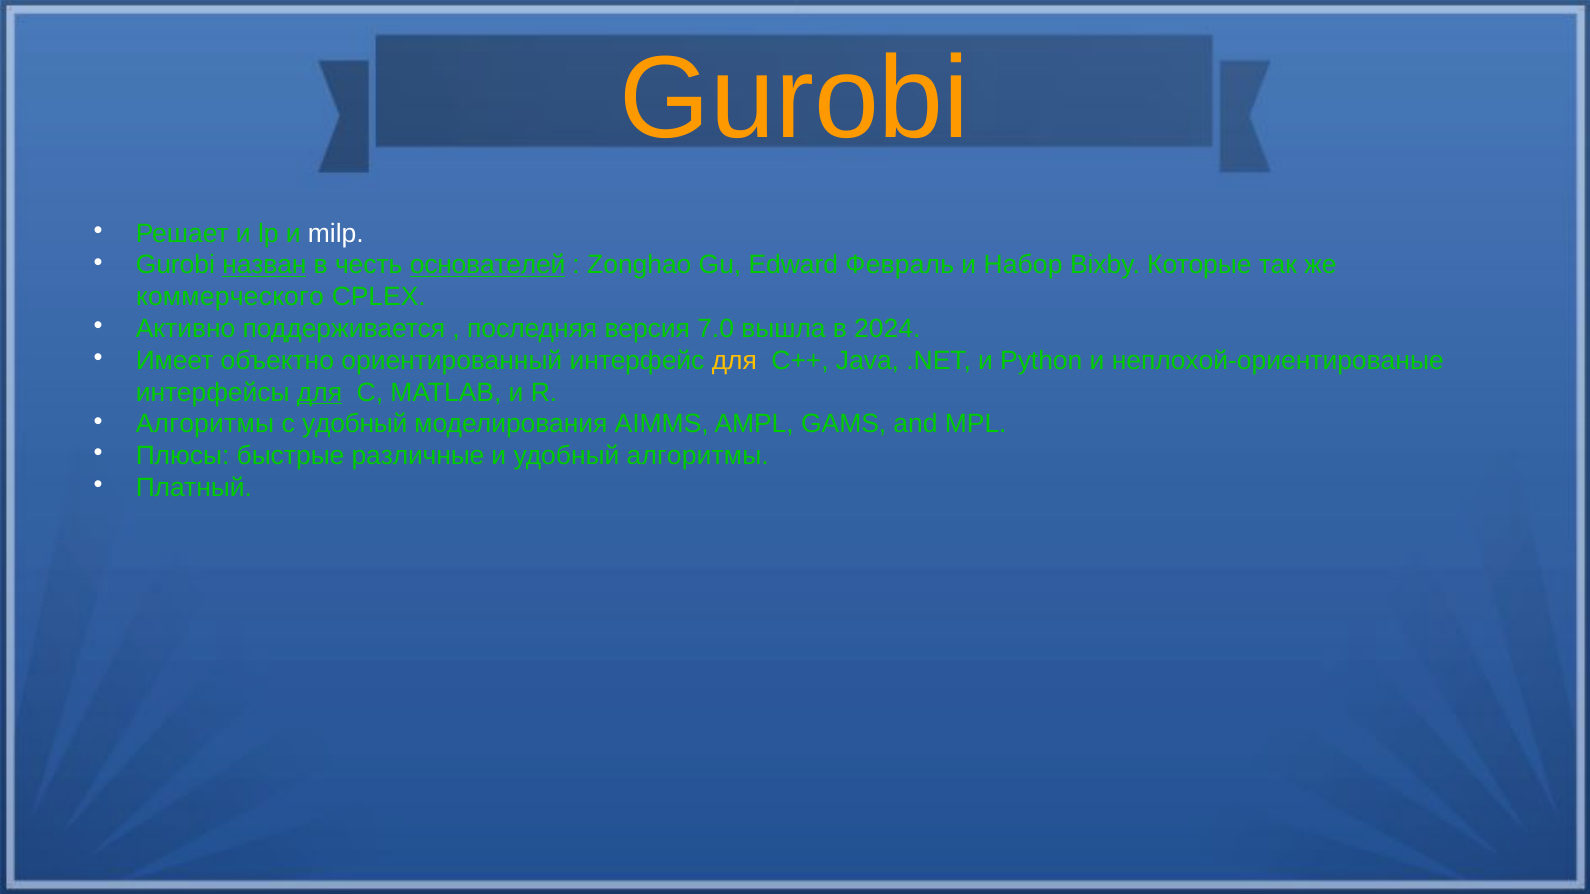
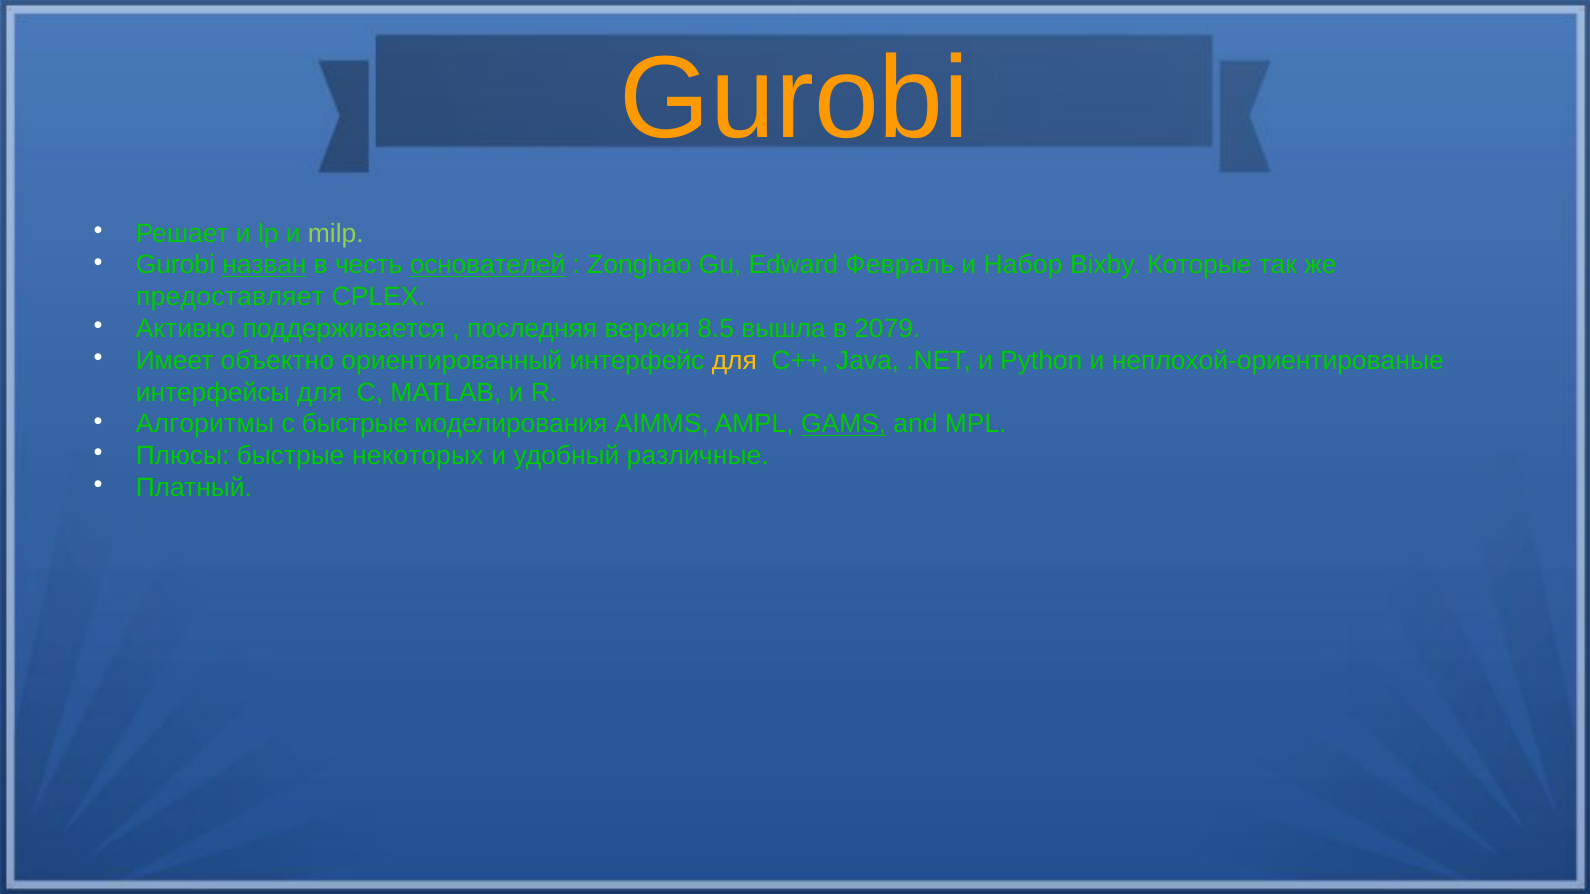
milp colour: white -> light green
коммерческого: коммерческого -> предоставляет
7.0: 7.0 -> 8.5
2024: 2024 -> 2079
для at (319, 392) underline: present -> none
с удобный: удобный -> быстрые
GAMS underline: none -> present
различные: различные -> некоторых
удобный алгоритмы: алгоритмы -> различные
